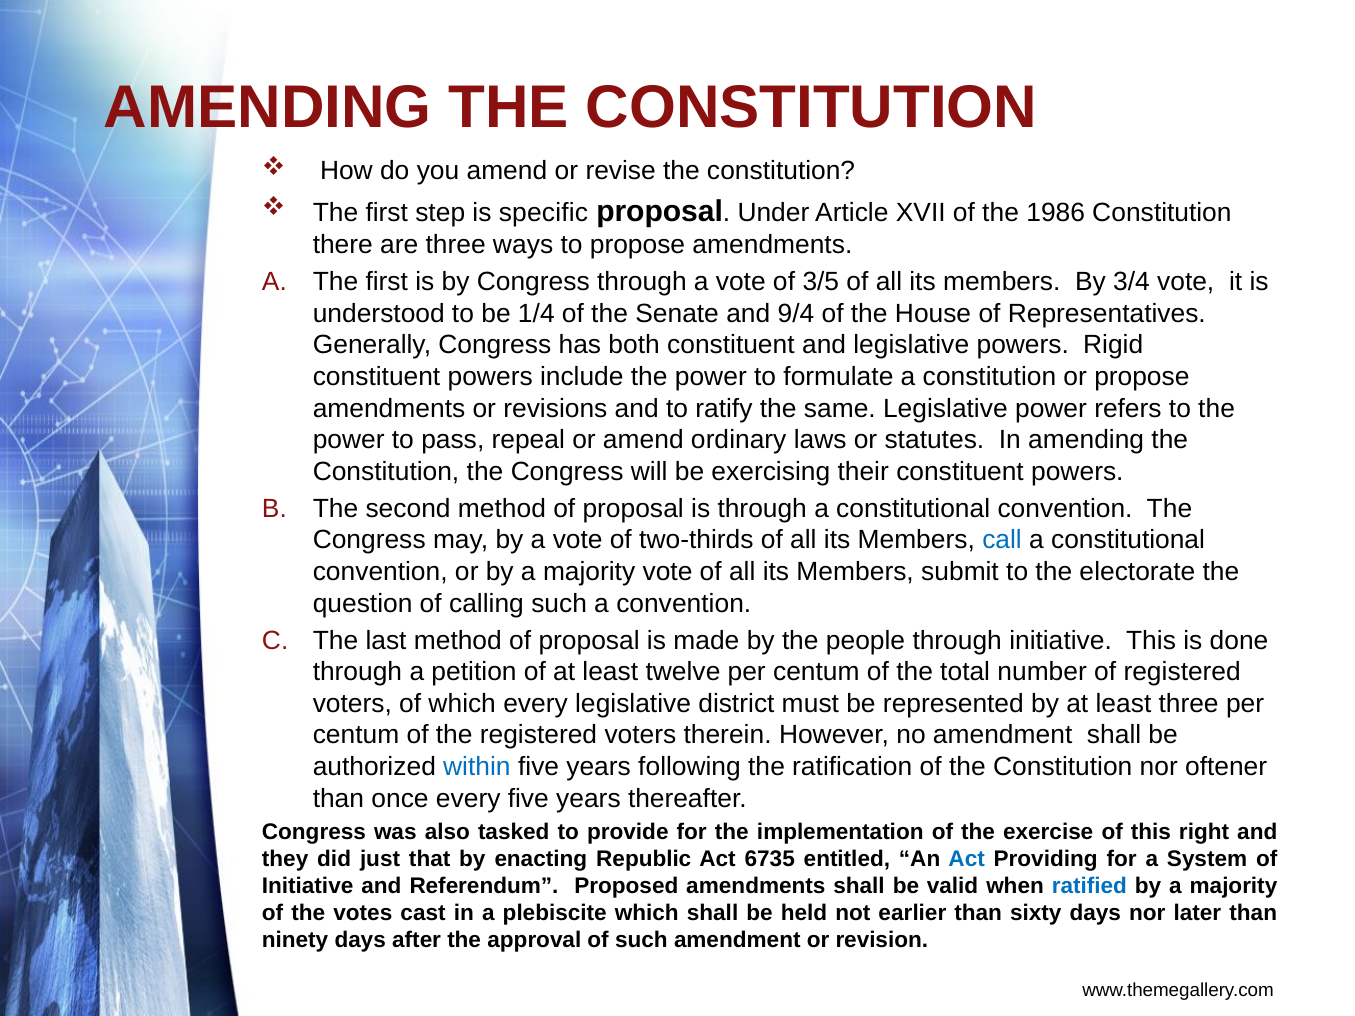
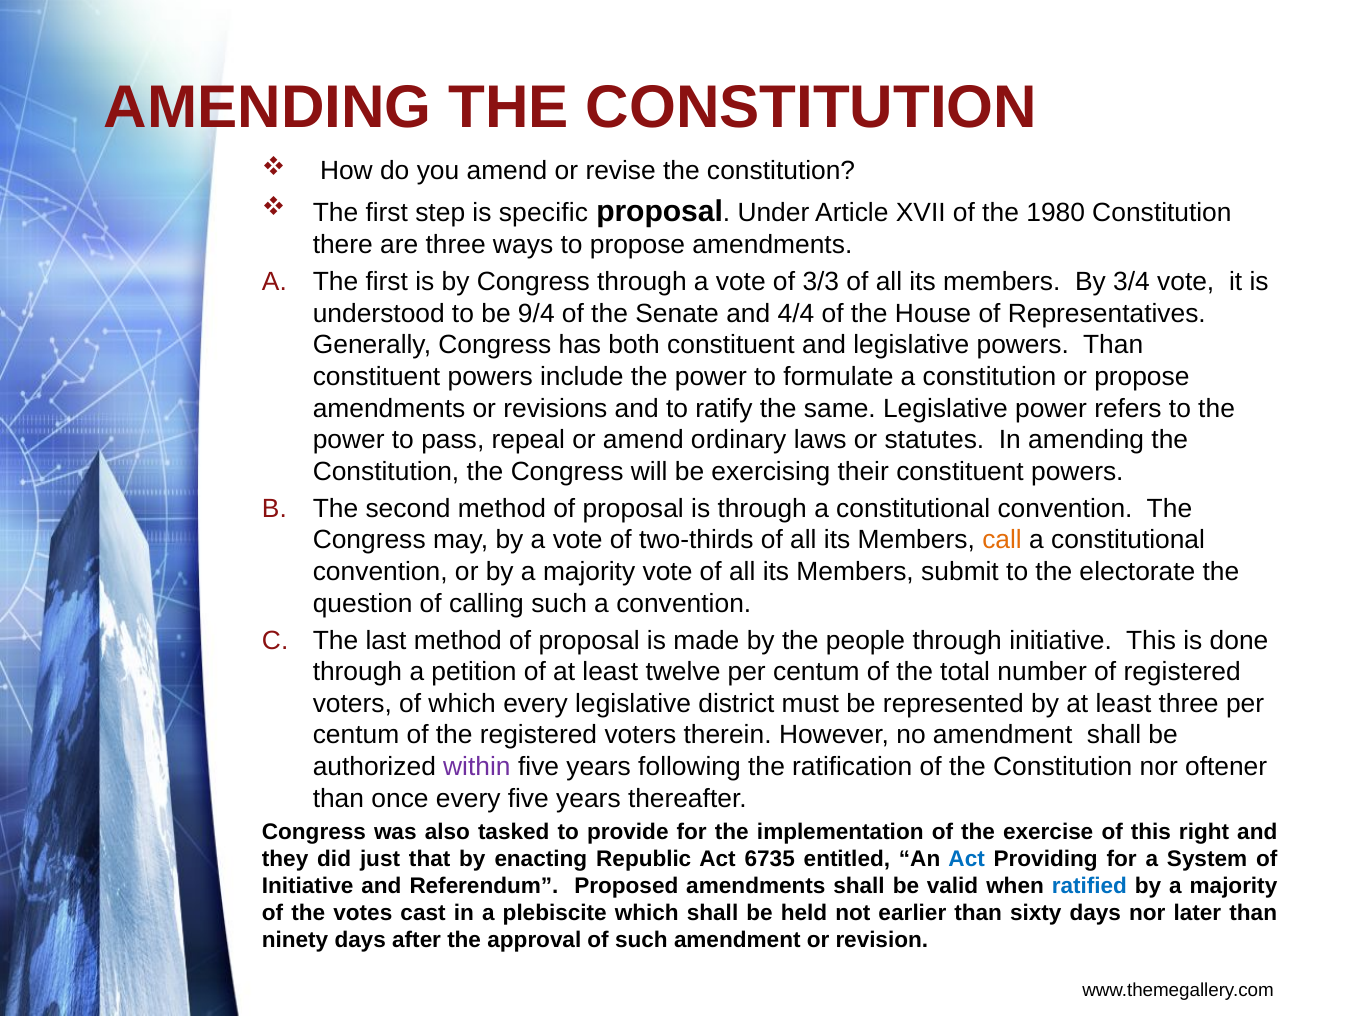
1986: 1986 -> 1980
3/5: 3/5 -> 3/3
1/4: 1/4 -> 9/4
9/4: 9/4 -> 4/4
powers Rigid: Rigid -> Than
call colour: blue -> orange
within colour: blue -> purple
